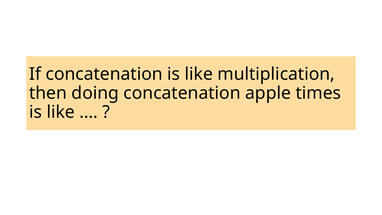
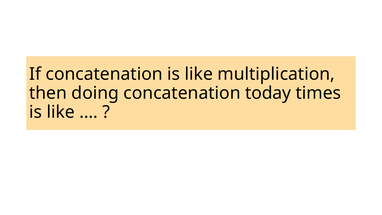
apple: apple -> today
